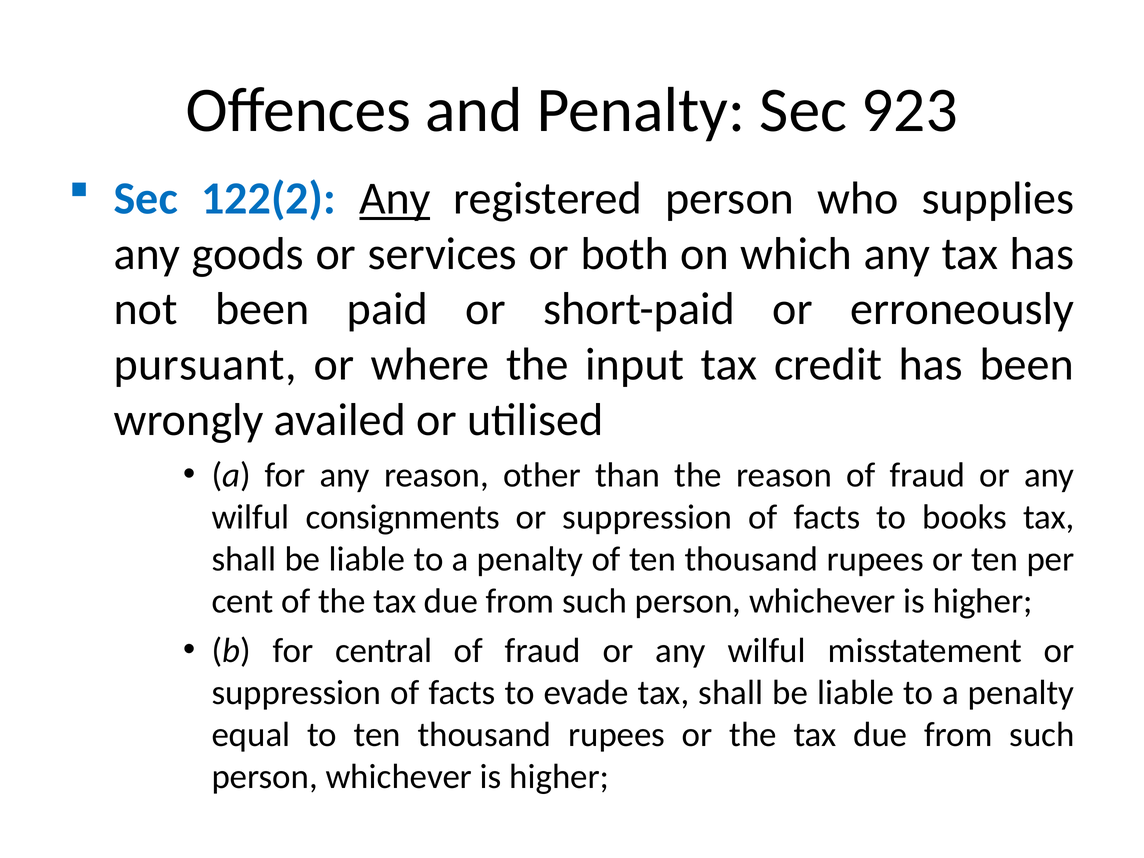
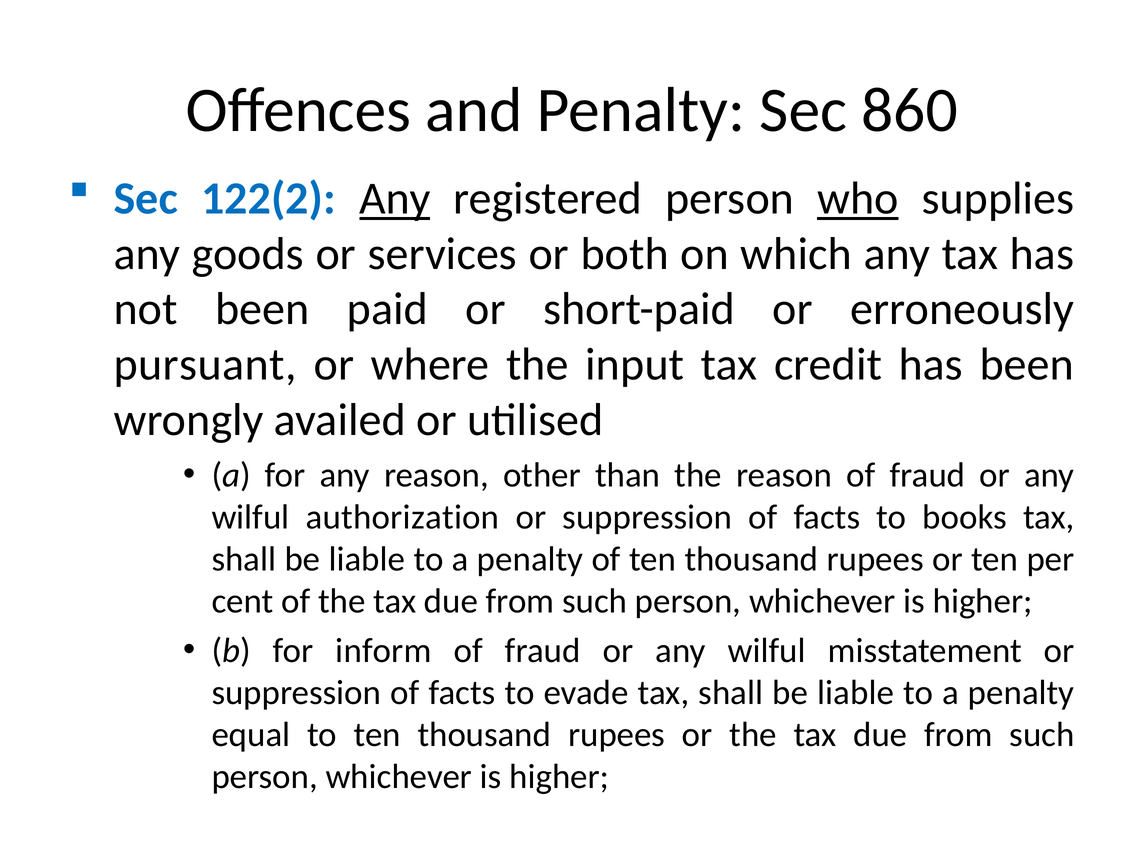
923: 923 -> 860
who underline: none -> present
consignments: consignments -> authorization
central: central -> inform
